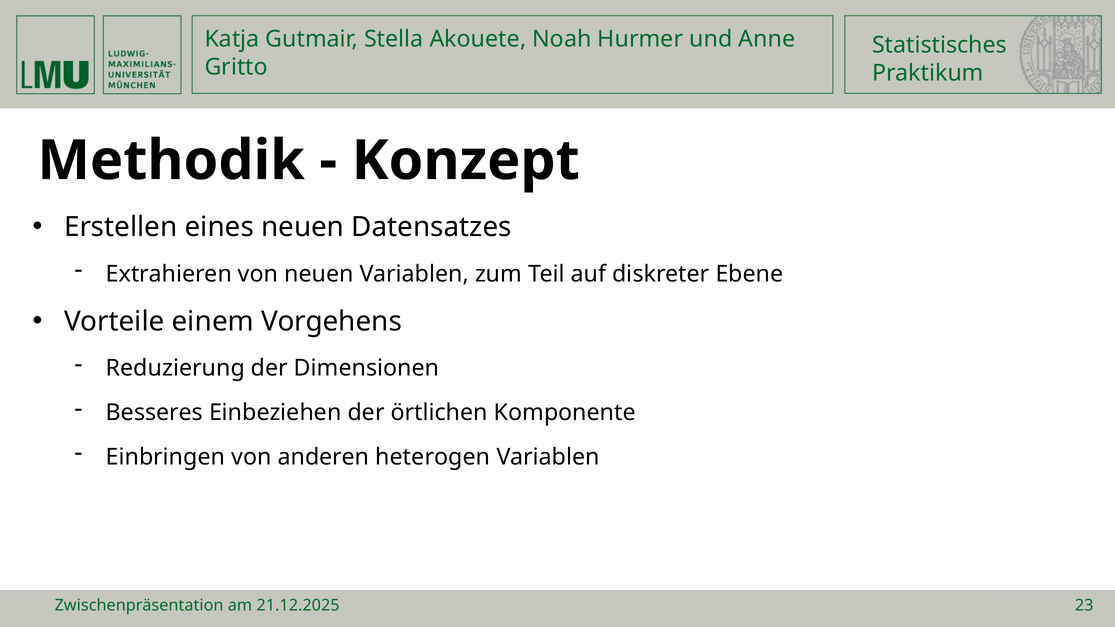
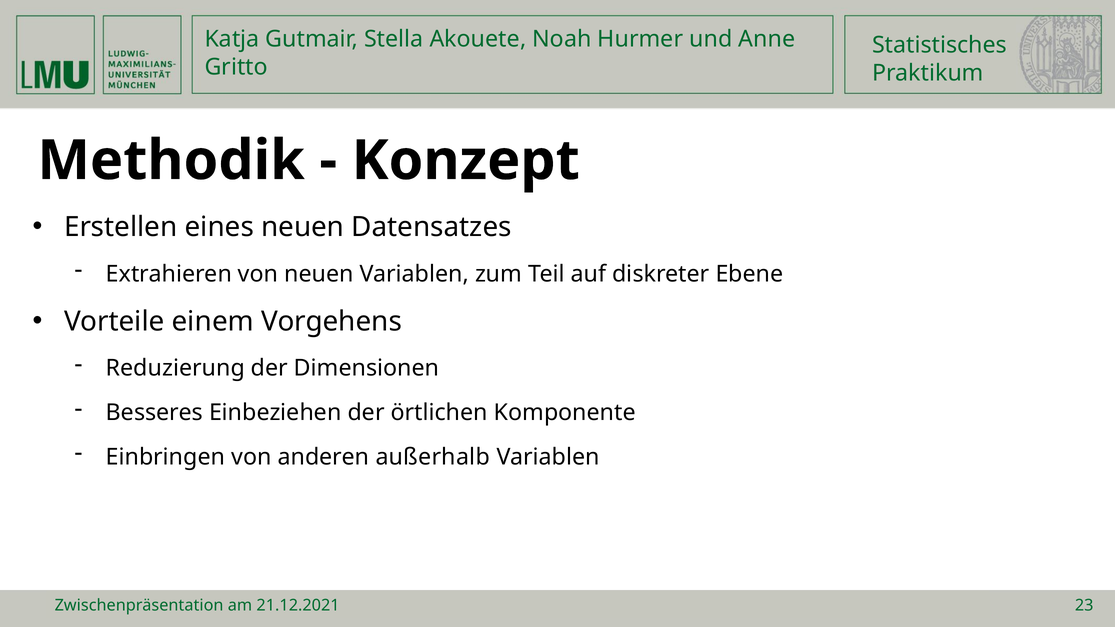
heterogen: heterogen -> außerhalb
21.12.2025: 21.12.2025 -> 21.12.2021
